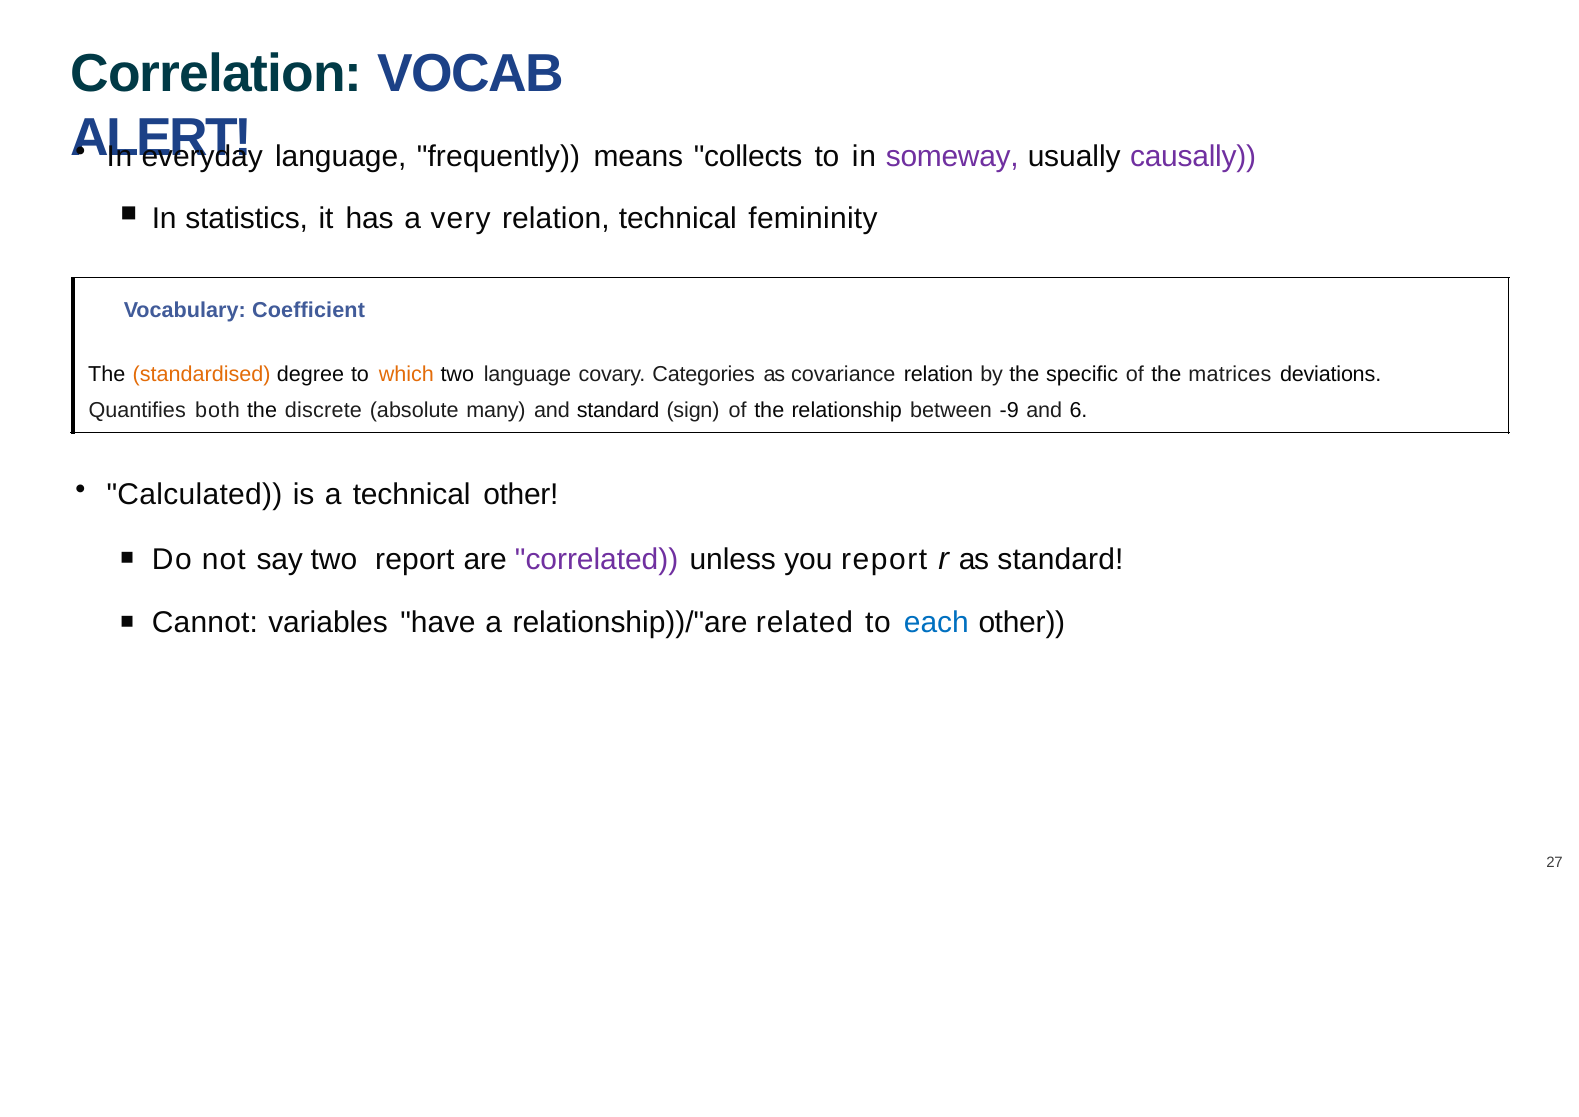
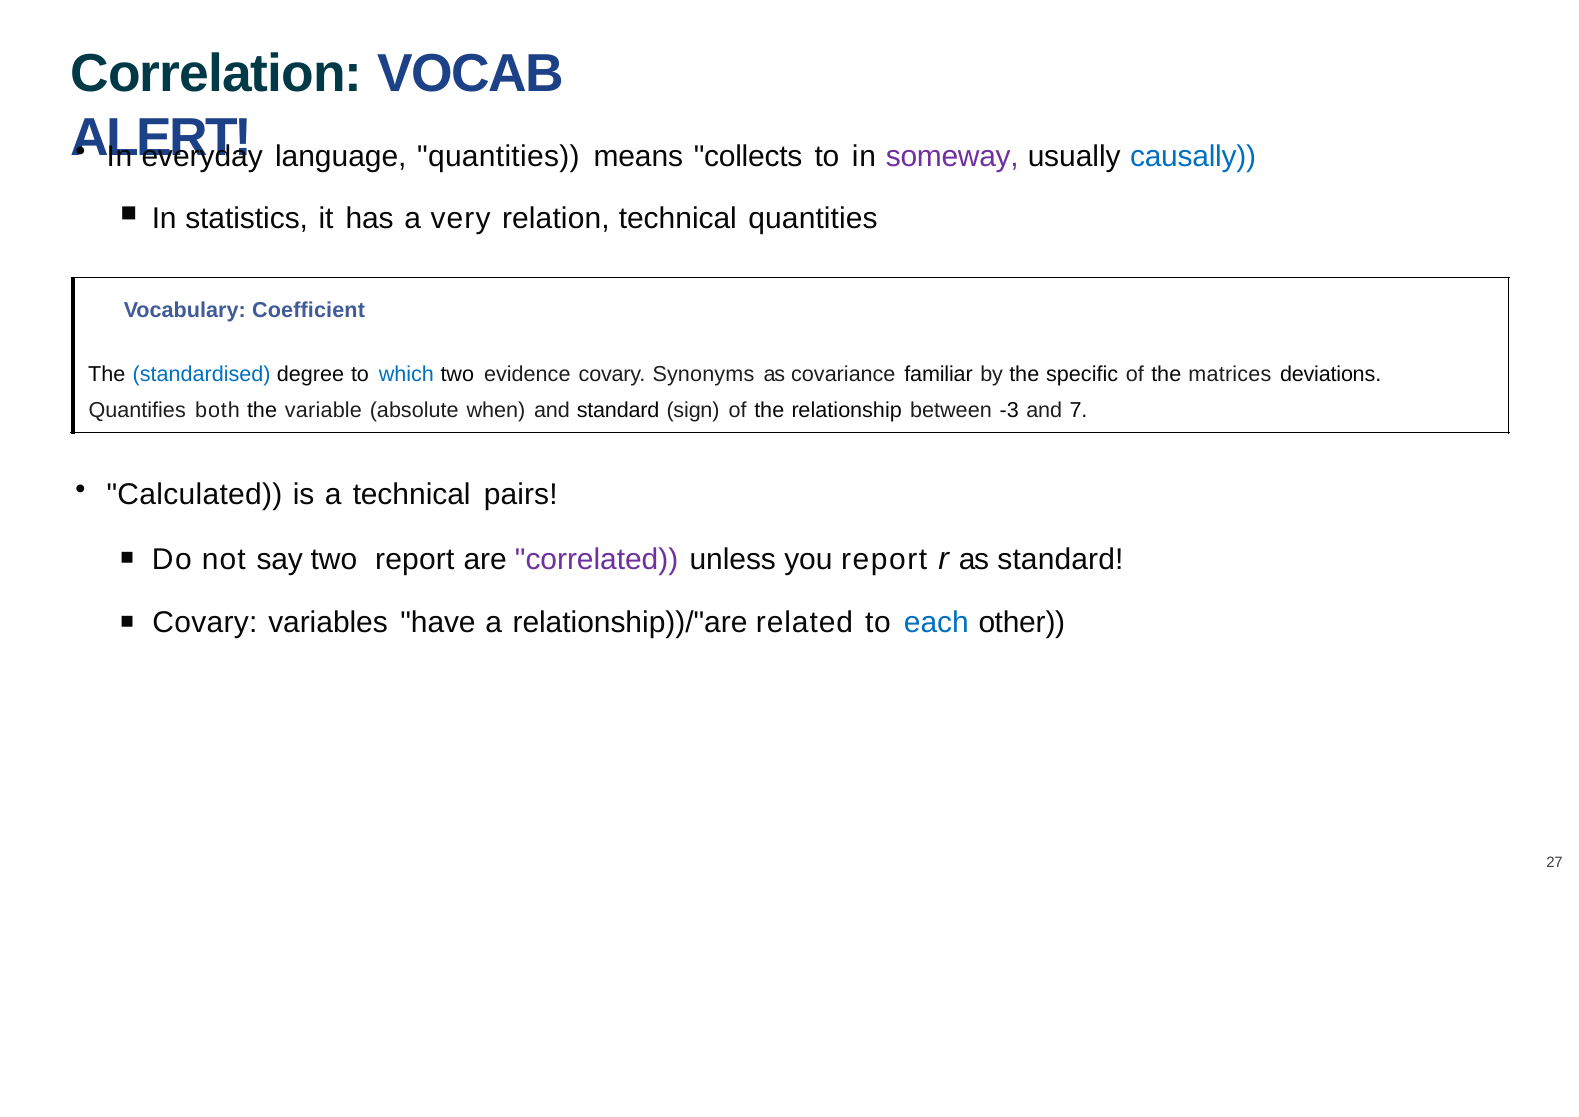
language frequently: frequently -> quantities
causally colour: purple -> blue
technical femininity: femininity -> quantities
standardised colour: orange -> blue
which colour: orange -> blue
two language: language -> evidence
Categories: Categories -> Synonyms
covariance relation: relation -> familiar
discrete: discrete -> variable
many: many -> when
-9: -9 -> -3
6: 6 -> 7
technical other: other -> pairs
Cannot at (205, 623): Cannot -> Covary
